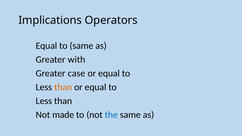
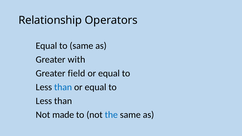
Implications: Implications -> Relationship
case: case -> field
than at (63, 87) colour: orange -> blue
